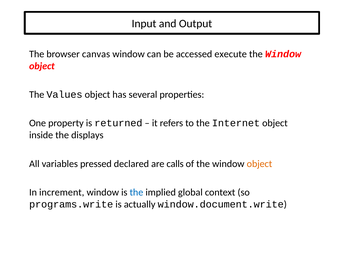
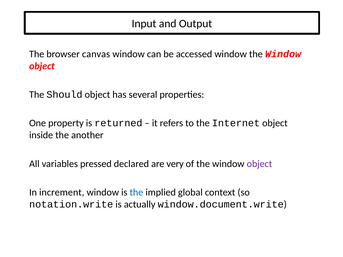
accessed execute: execute -> window
Values: Values -> Should
displays: displays -> another
calls: calls -> very
object at (259, 164) colour: orange -> purple
programs.write: programs.write -> notation.write
